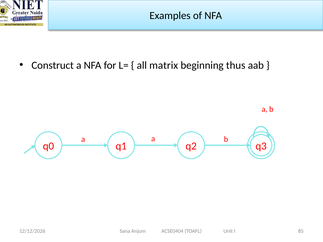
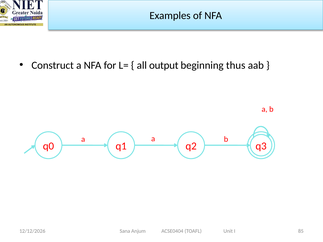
matrix: matrix -> output
